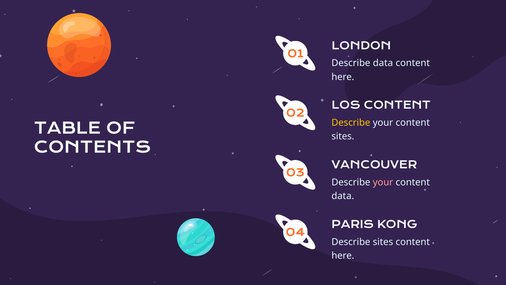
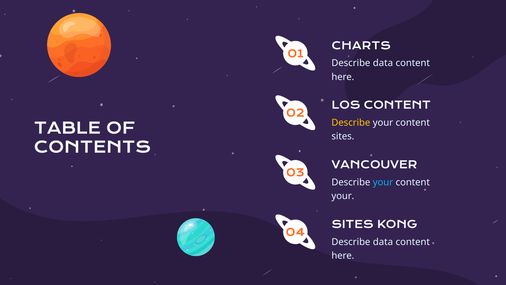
LONDON: LONDON -> CHARTS
your at (383, 182) colour: pink -> light blue
data at (343, 196): data -> your
PARIS at (353, 224): PARIS -> SITES
sites at (383, 242): sites -> data
